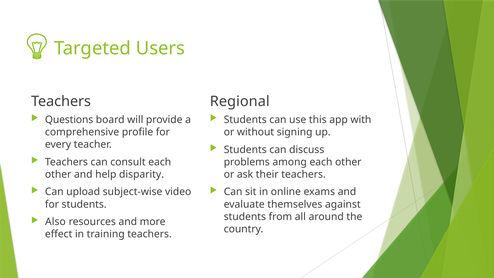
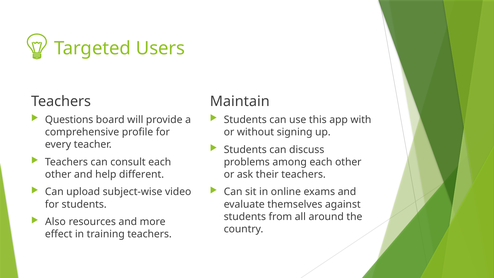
Regional: Regional -> Maintain
disparity: disparity -> different
